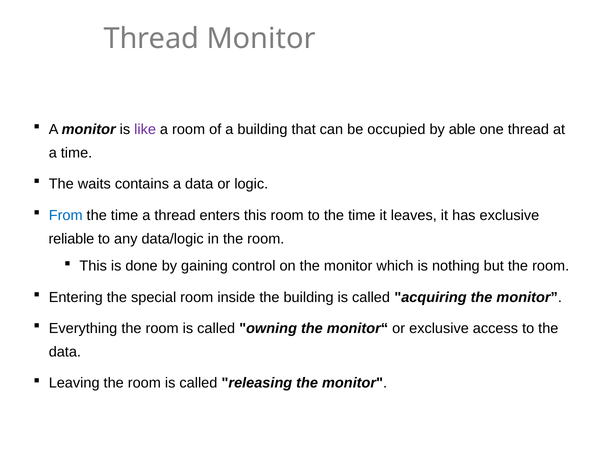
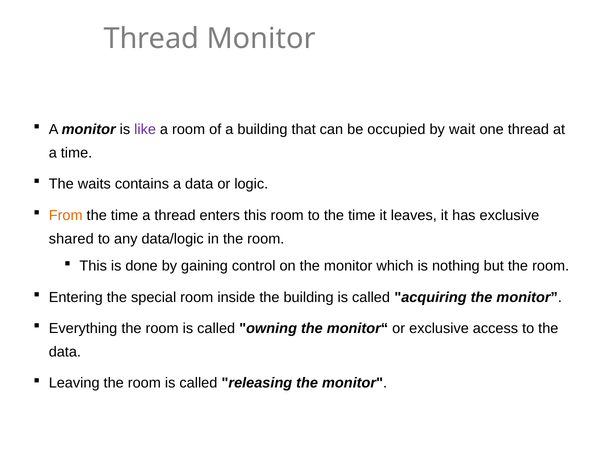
able: able -> wait
From colour: blue -> orange
reliable: reliable -> shared
